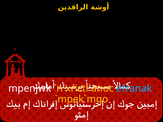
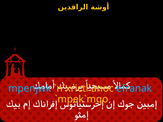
mpenjwk colour: white -> light blue
